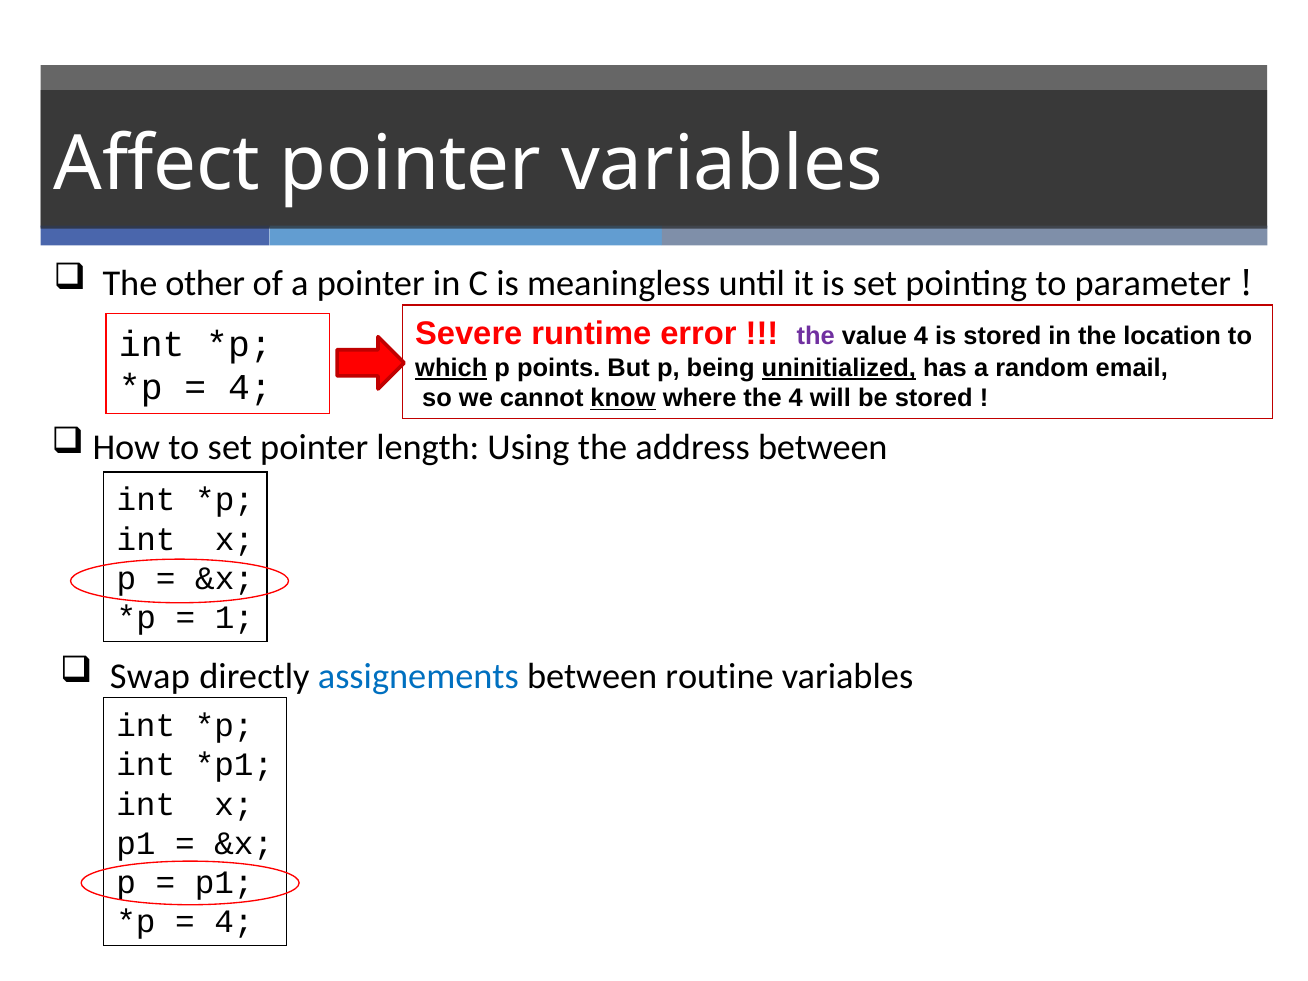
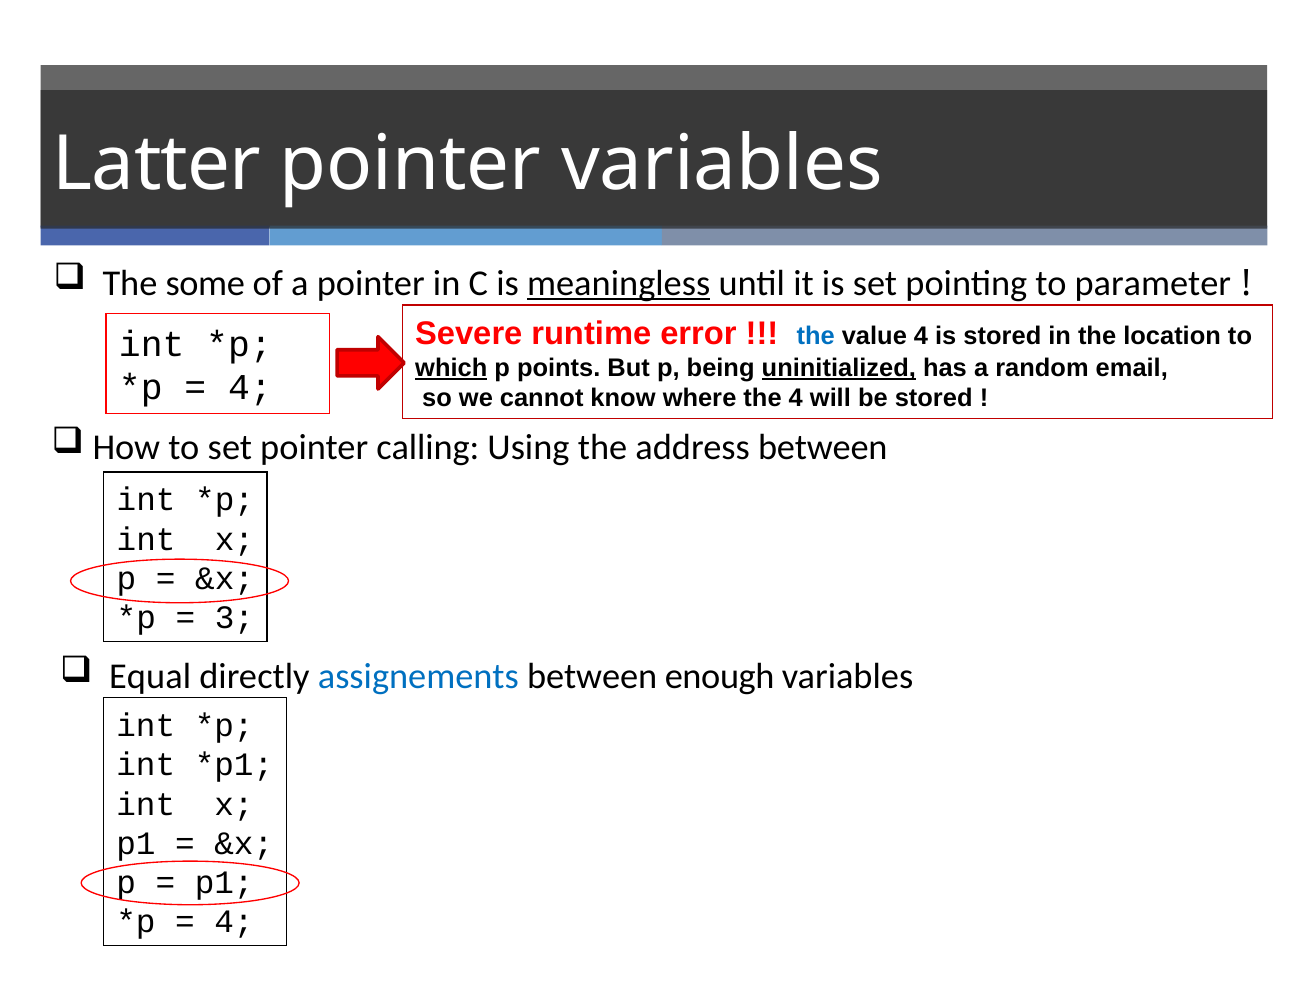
Affect: Affect -> Latter
other: other -> some
meaningless underline: none -> present
the at (816, 336) colour: purple -> blue
know underline: present -> none
length: length -> calling
1: 1 -> 3
Swap: Swap -> Equal
routine: routine -> enough
